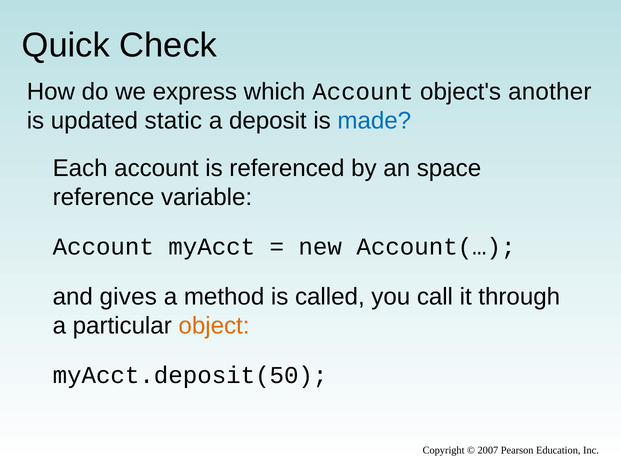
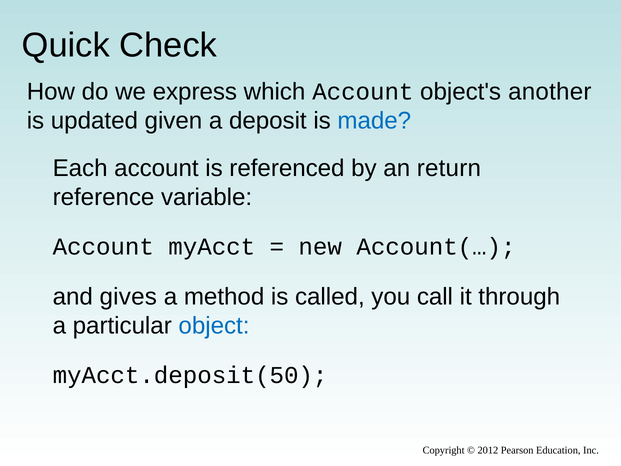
static: static -> given
space: space -> return
object colour: orange -> blue
2007: 2007 -> 2012
